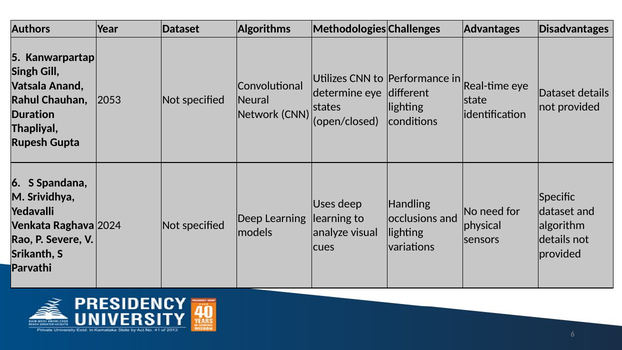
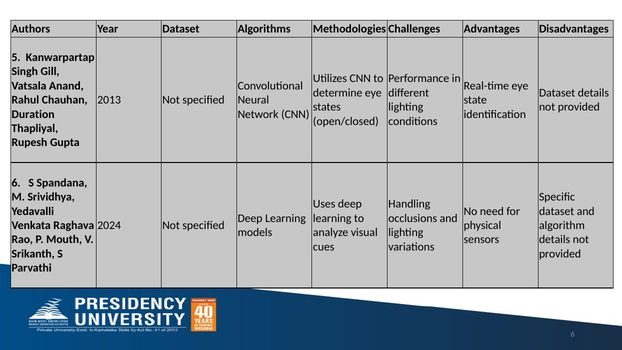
2053: 2053 -> 2013
Severe: Severe -> Mouth
